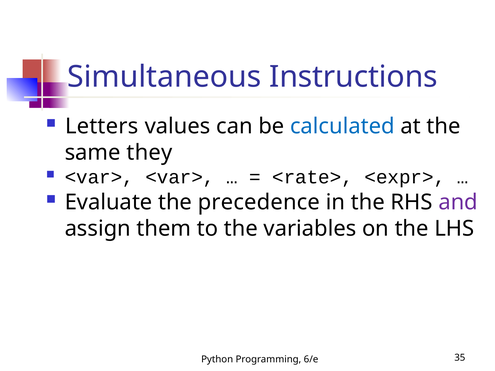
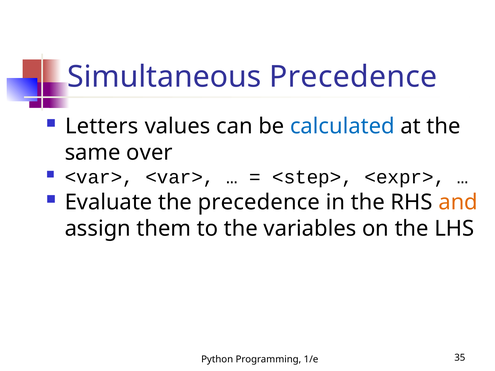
Simultaneous Instructions: Instructions -> Precedence
they: they -> over
<rate>: <rate> -> <step>
and colour: purple -> orange
6/e: 6/e -> 1/e
